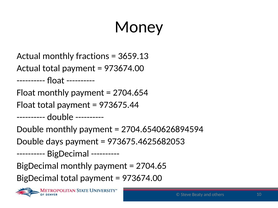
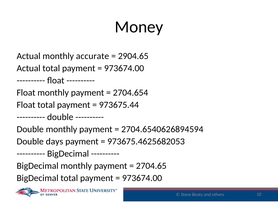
fractions: fractions -> accurate
3659.13: 3659.13 -> 2904.65
